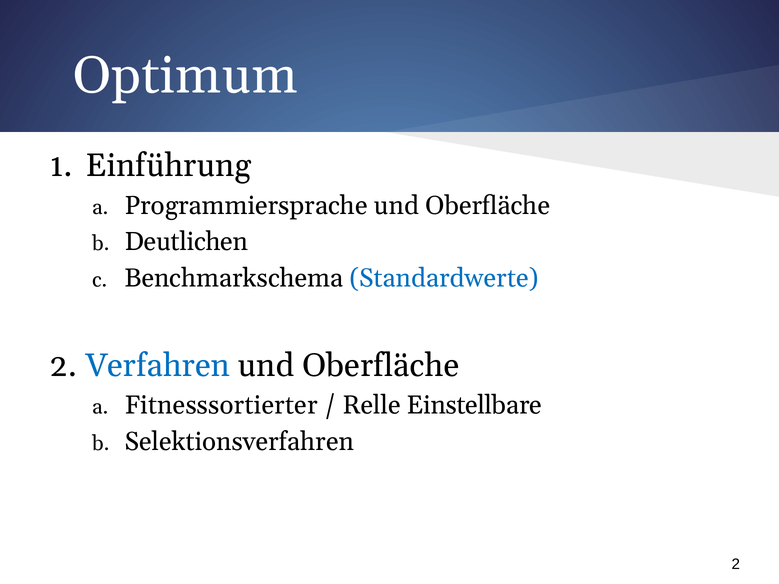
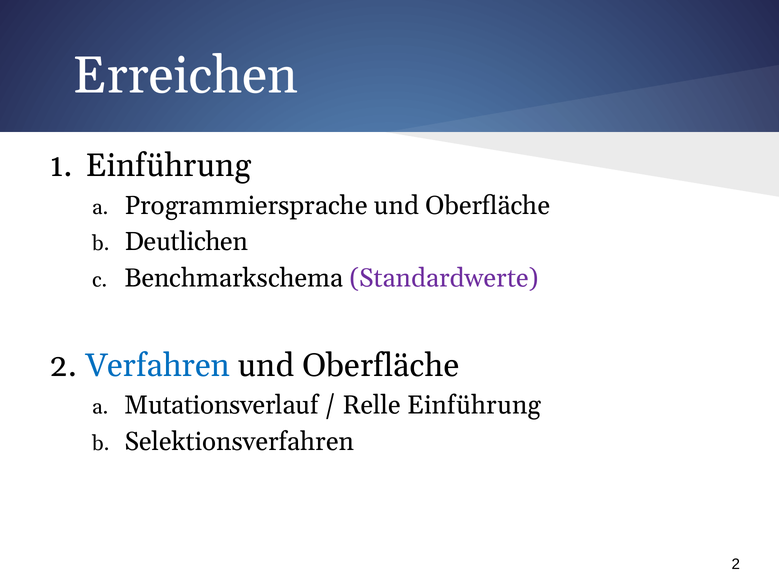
Optimum: Optimum -> Erreichen
Standardwerte colour: blue -> purple
Fitnesssortierter: Fitnesssortierter -> Mutationsverlauf
Relle Einstellbare: Einstellbare -> Einführung
